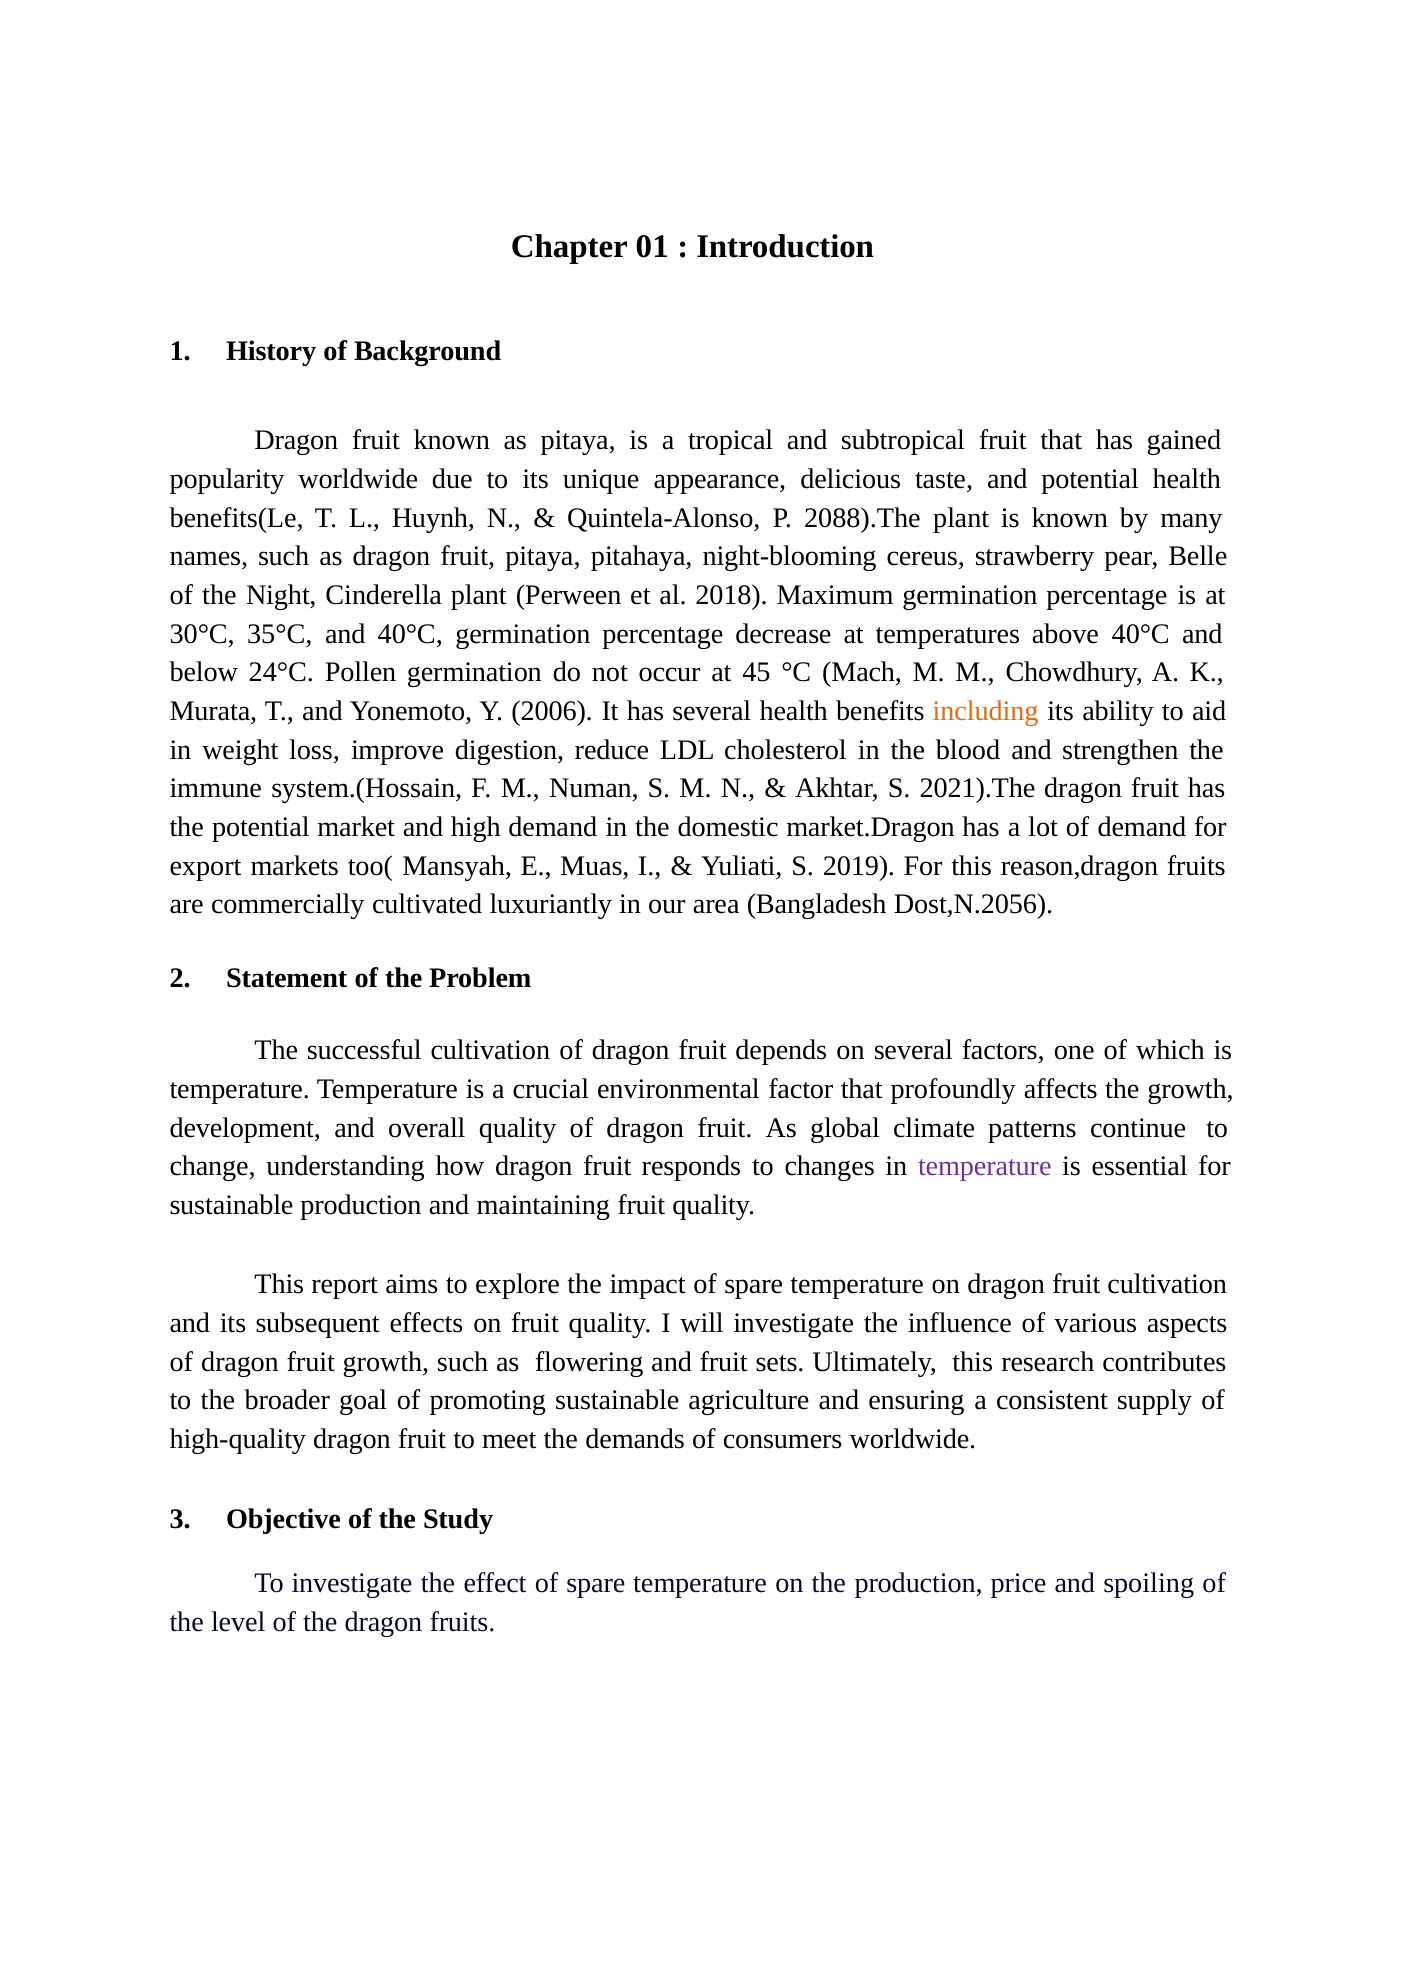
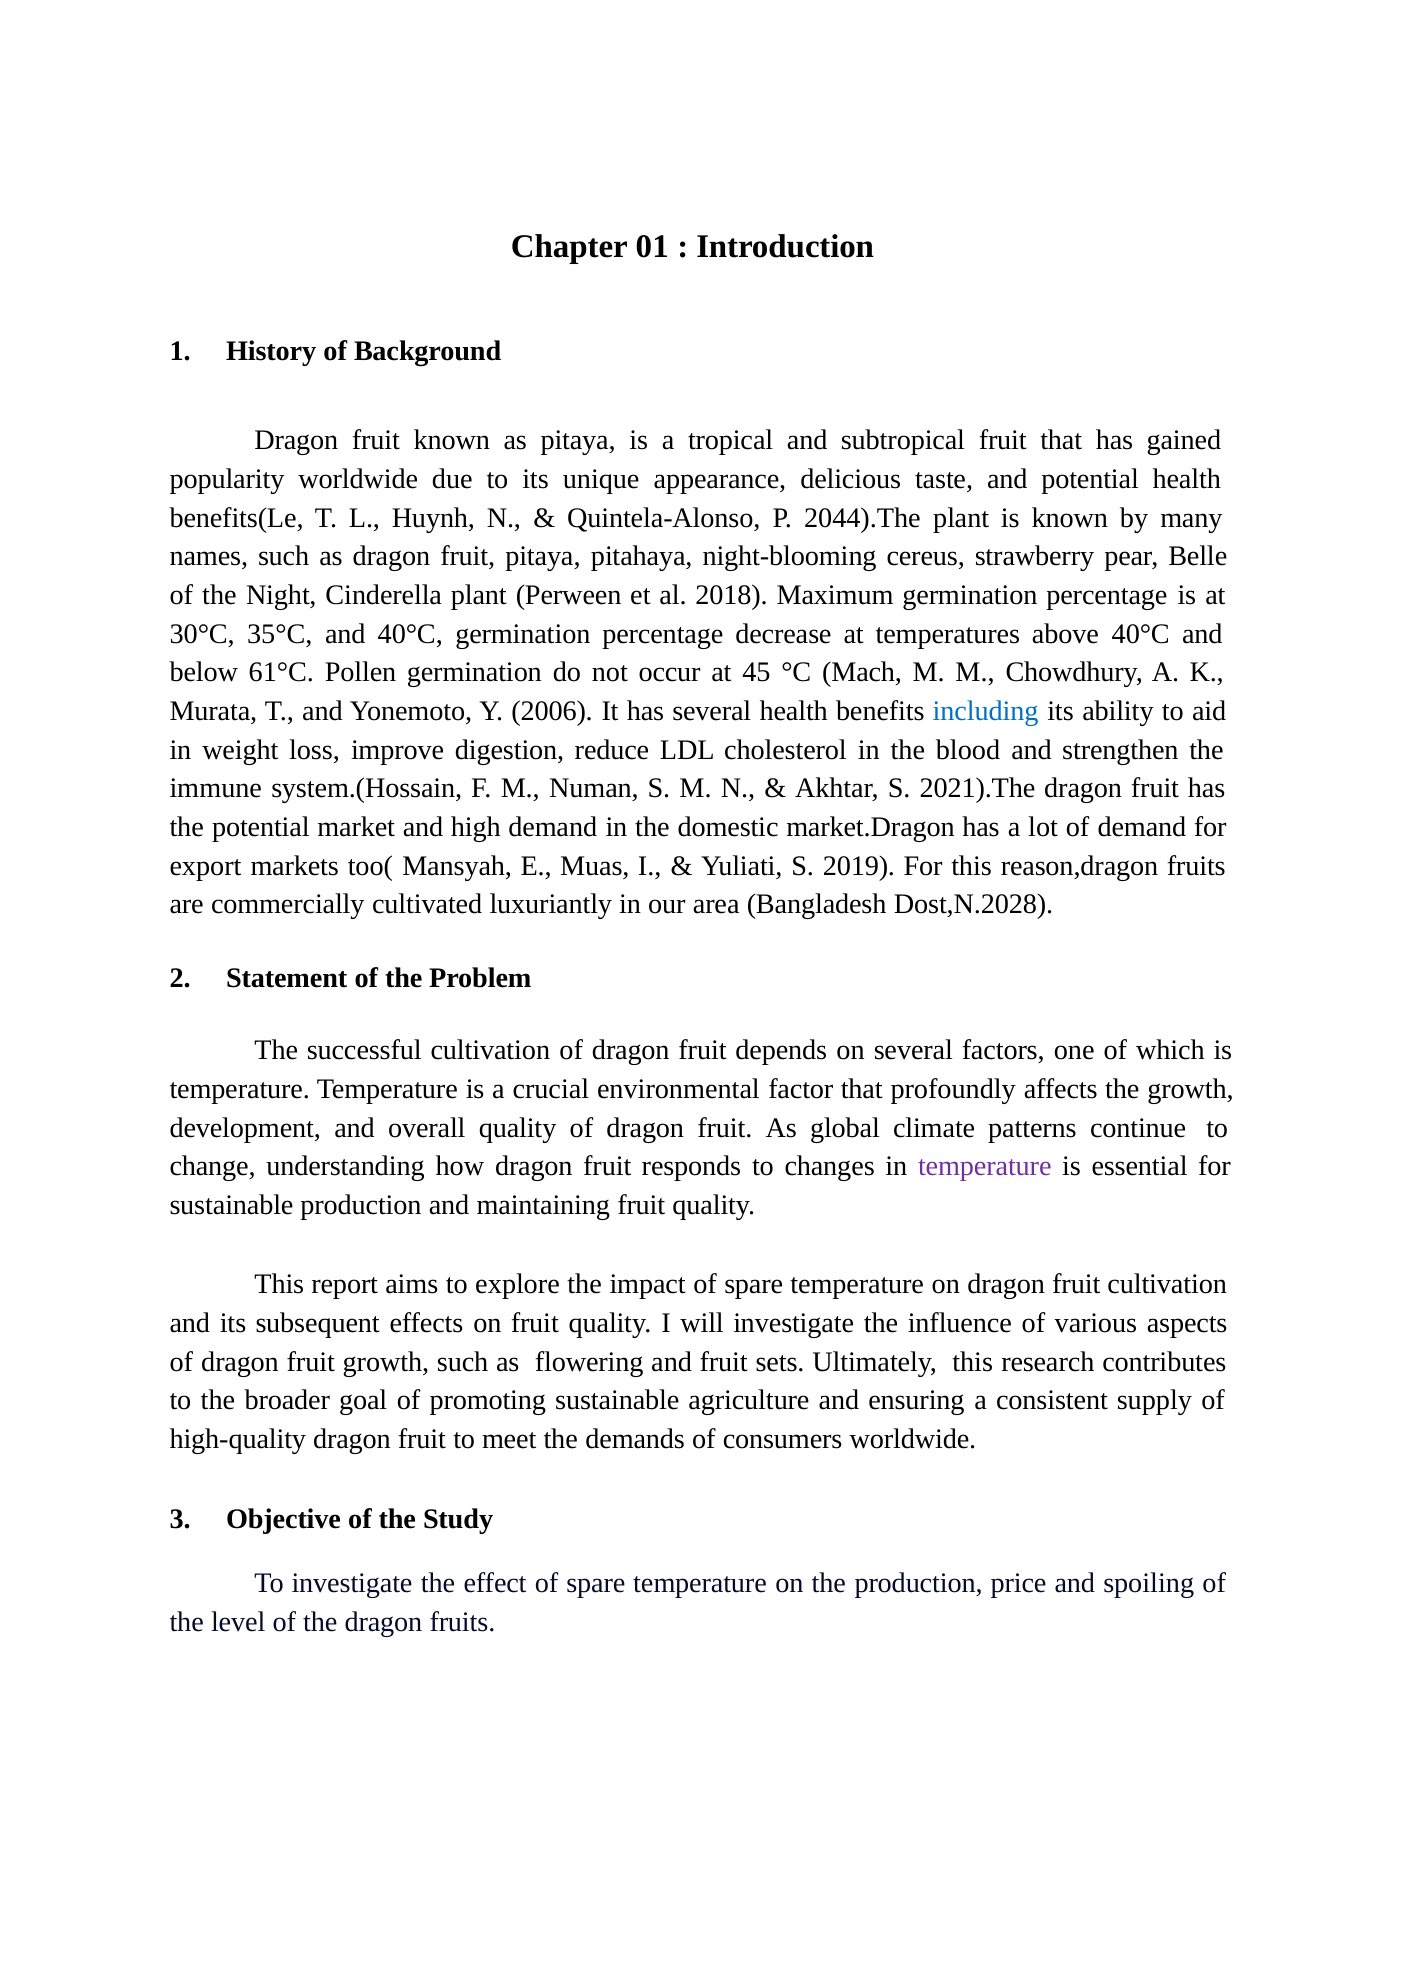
2088).The: 2088).The -> 2044).The
24°C: 24°C -> 61°C
including colour: orange -> blue
Dost,N.2056: Dost,N.2056 -> Dost,N.2028
